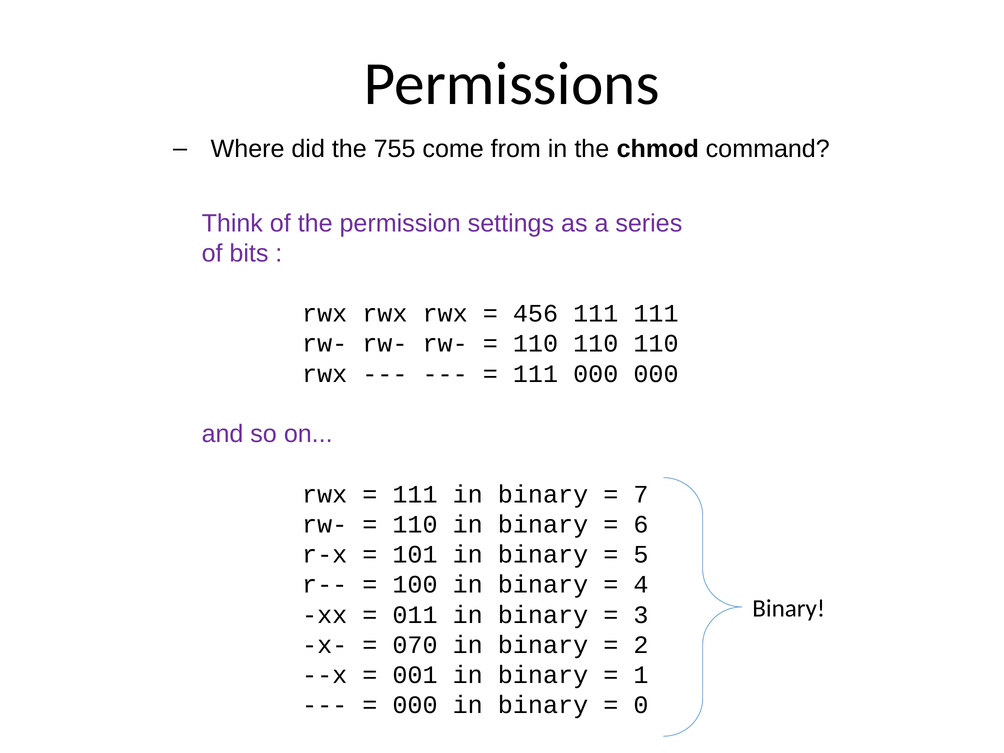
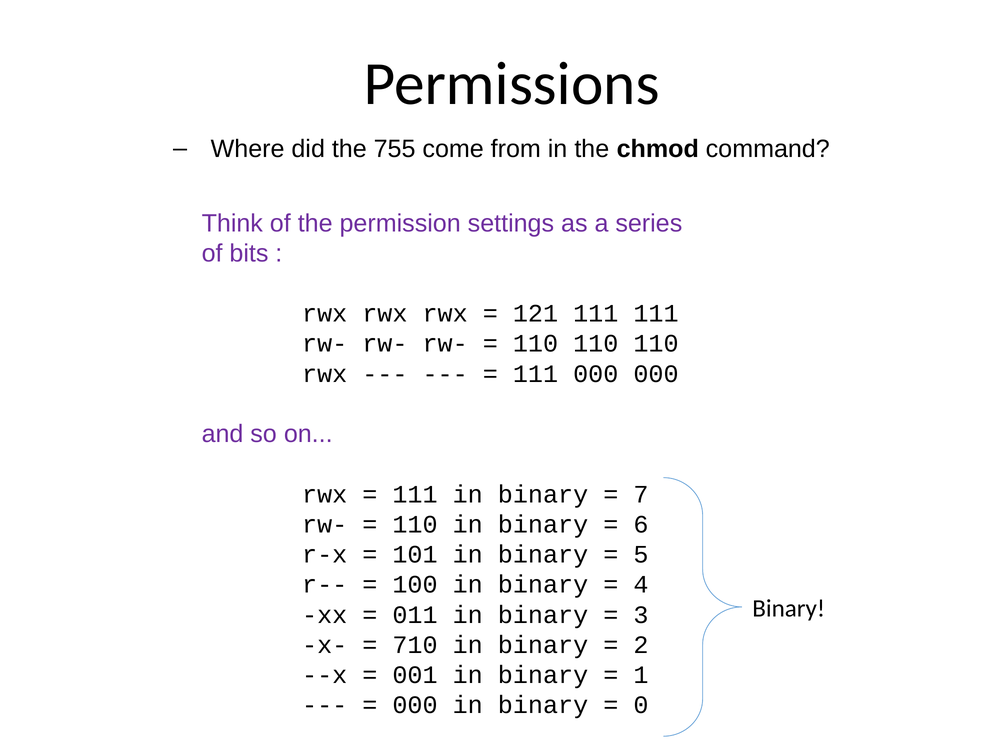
456: 456 -> 121
070: 070 -> 710
